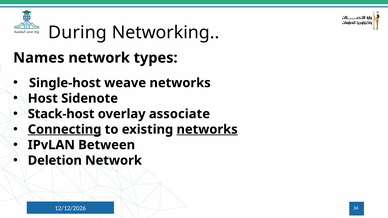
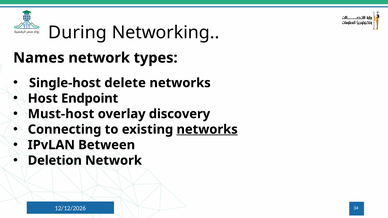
weave: weave -> delete
Sidenote: Sidenote -> Endpoint
Stack-host: Stack-host -> Must-host
associate: associate -> discovery
Connecting underline: present -> none
